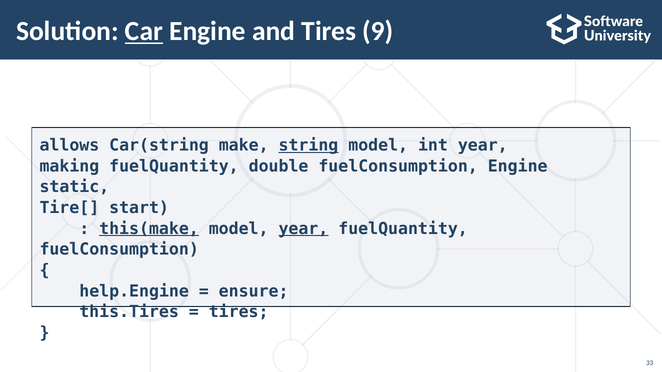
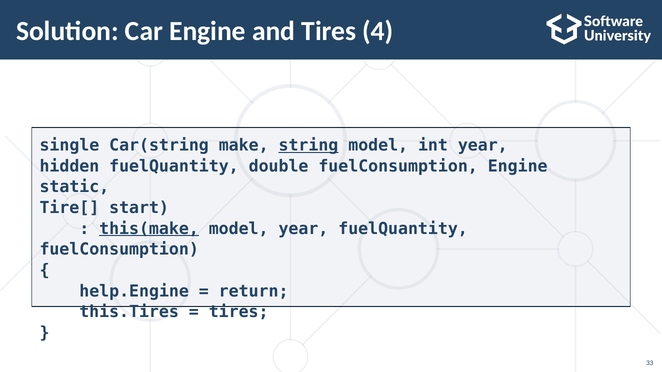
Car underline: present -> none
9: 9 -> 4
allows: allows -> single
making: making -> hidden
year at (303, 229) underline: present -> none
ensure: ensure -> return
